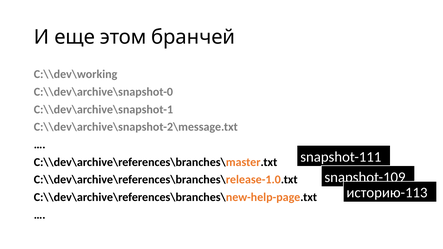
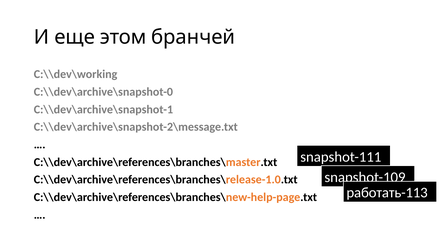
историю-113: историю-113 -> работать-113
